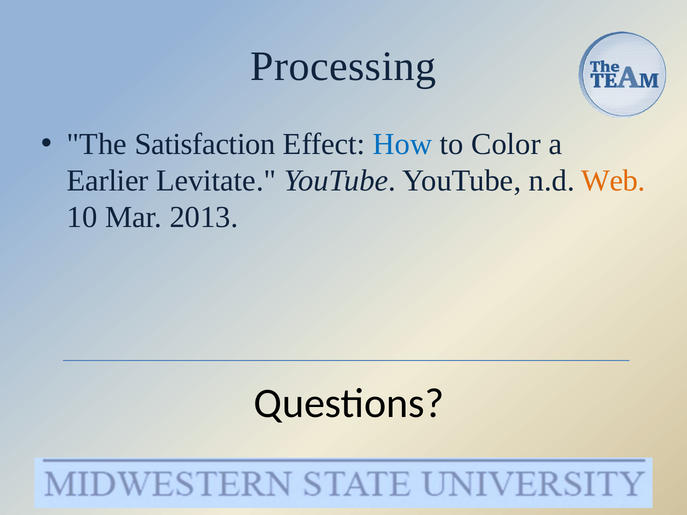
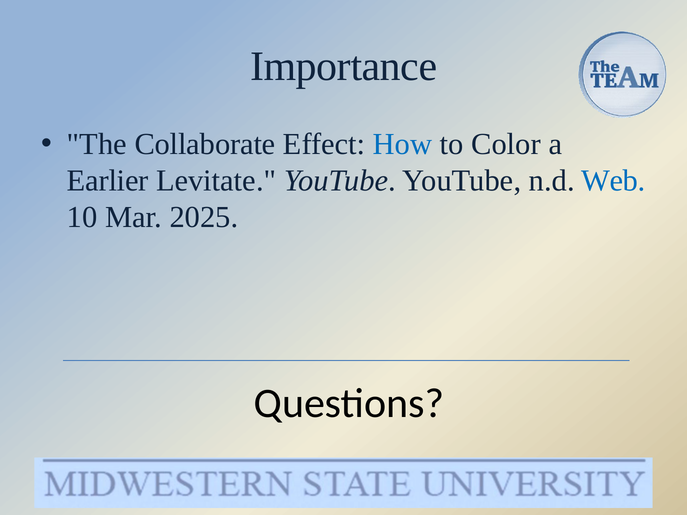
Processing: Processing -> Importance
Satisfaction: Satisfaction -> Collaborate
Web colour: orange -> blue
2013: 2013 -> 2025
